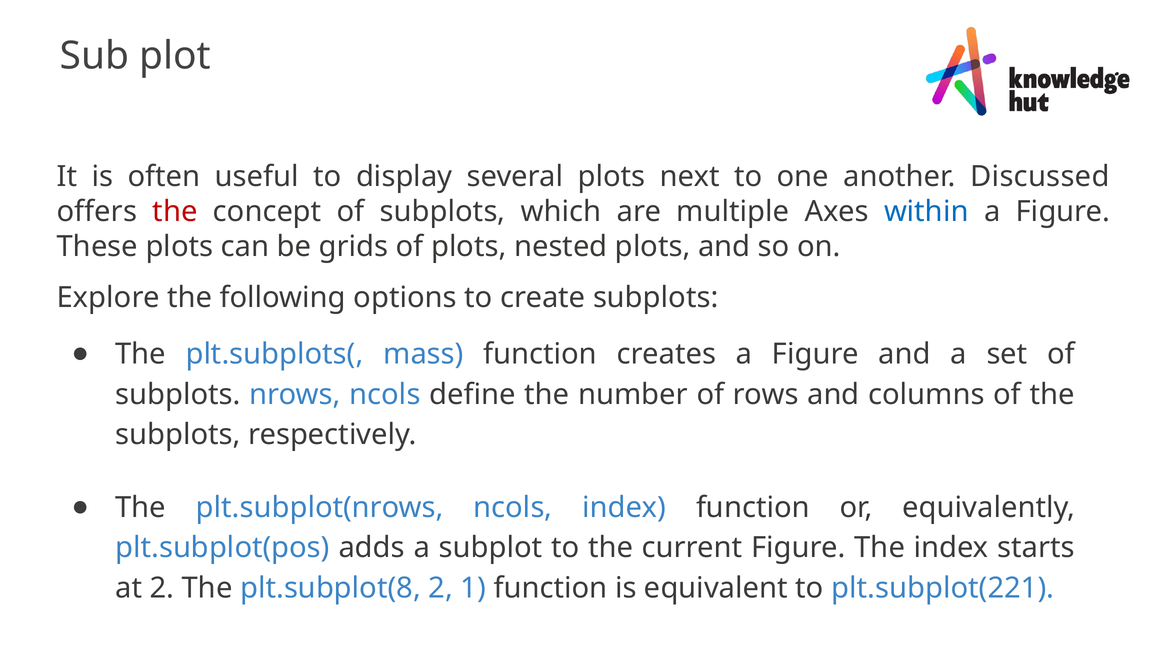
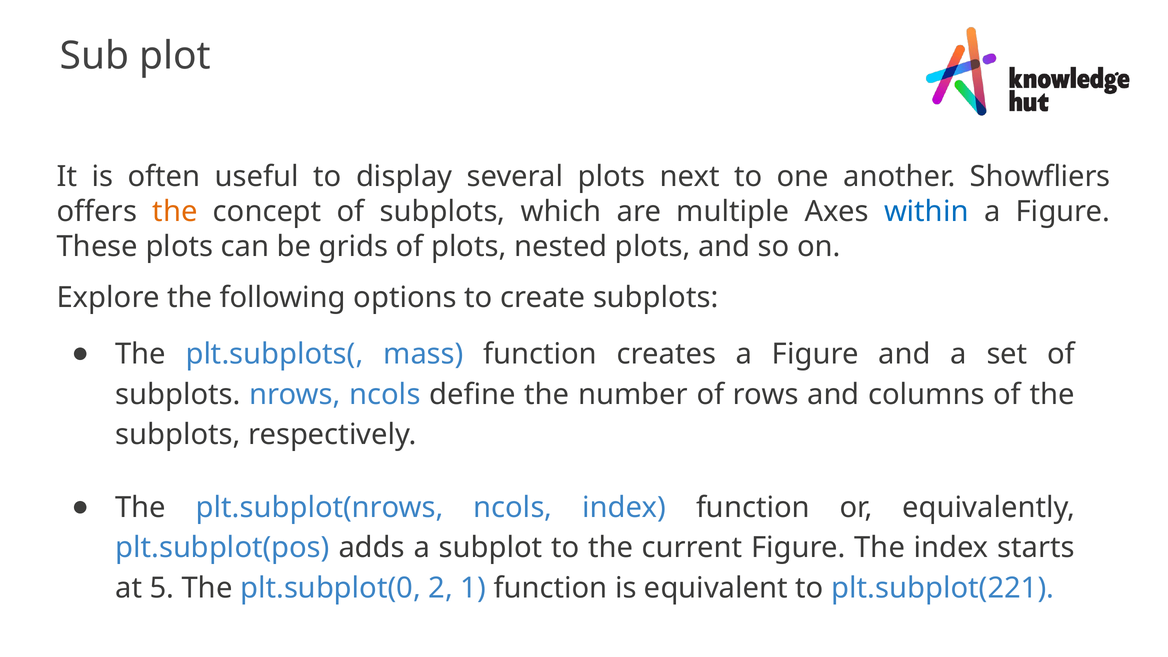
Discussed: Discussed -> Showfliers
the at (175, 211) colour: red -> orange
at 2: 2 -> 5
plt.subplot(8: plt.subplot(8 -> plt.subplot(0
